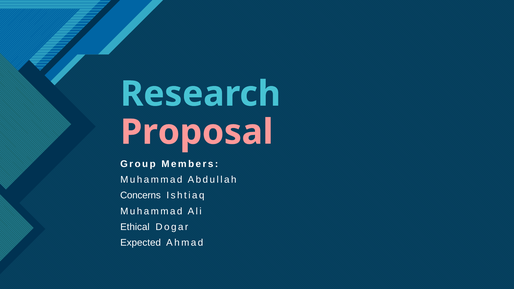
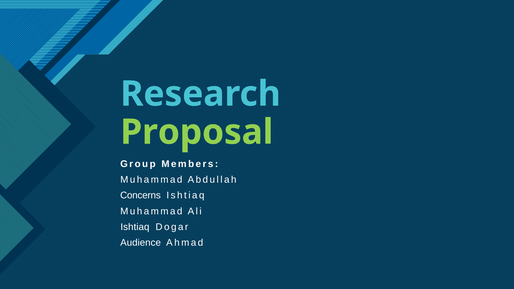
Proposal colour: pink -> light green
Ethical at (135, 227): Ethical -> Ishtiaq
Expected: Expected -> Audience
